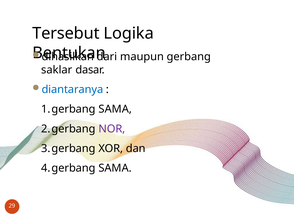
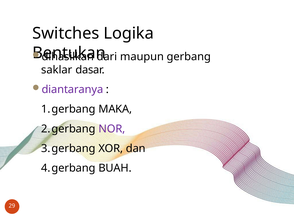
Tersebut: Tersebut -> Switches
diantaranya colour: blue -> purple
SAMA at (115, 109): SAMA -> MAKA
SAMA at (115, 168): SAMA -> BUAH
